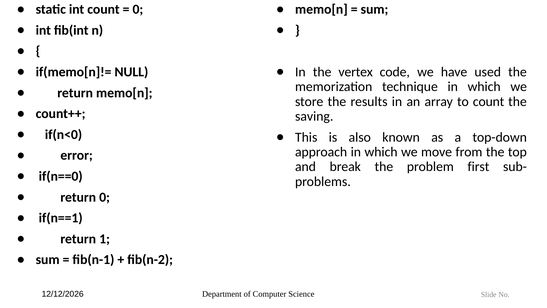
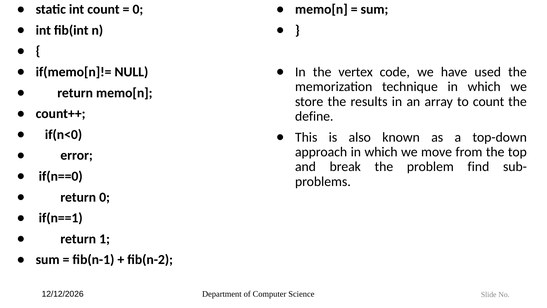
saving: saving -> define
first: first -> find
